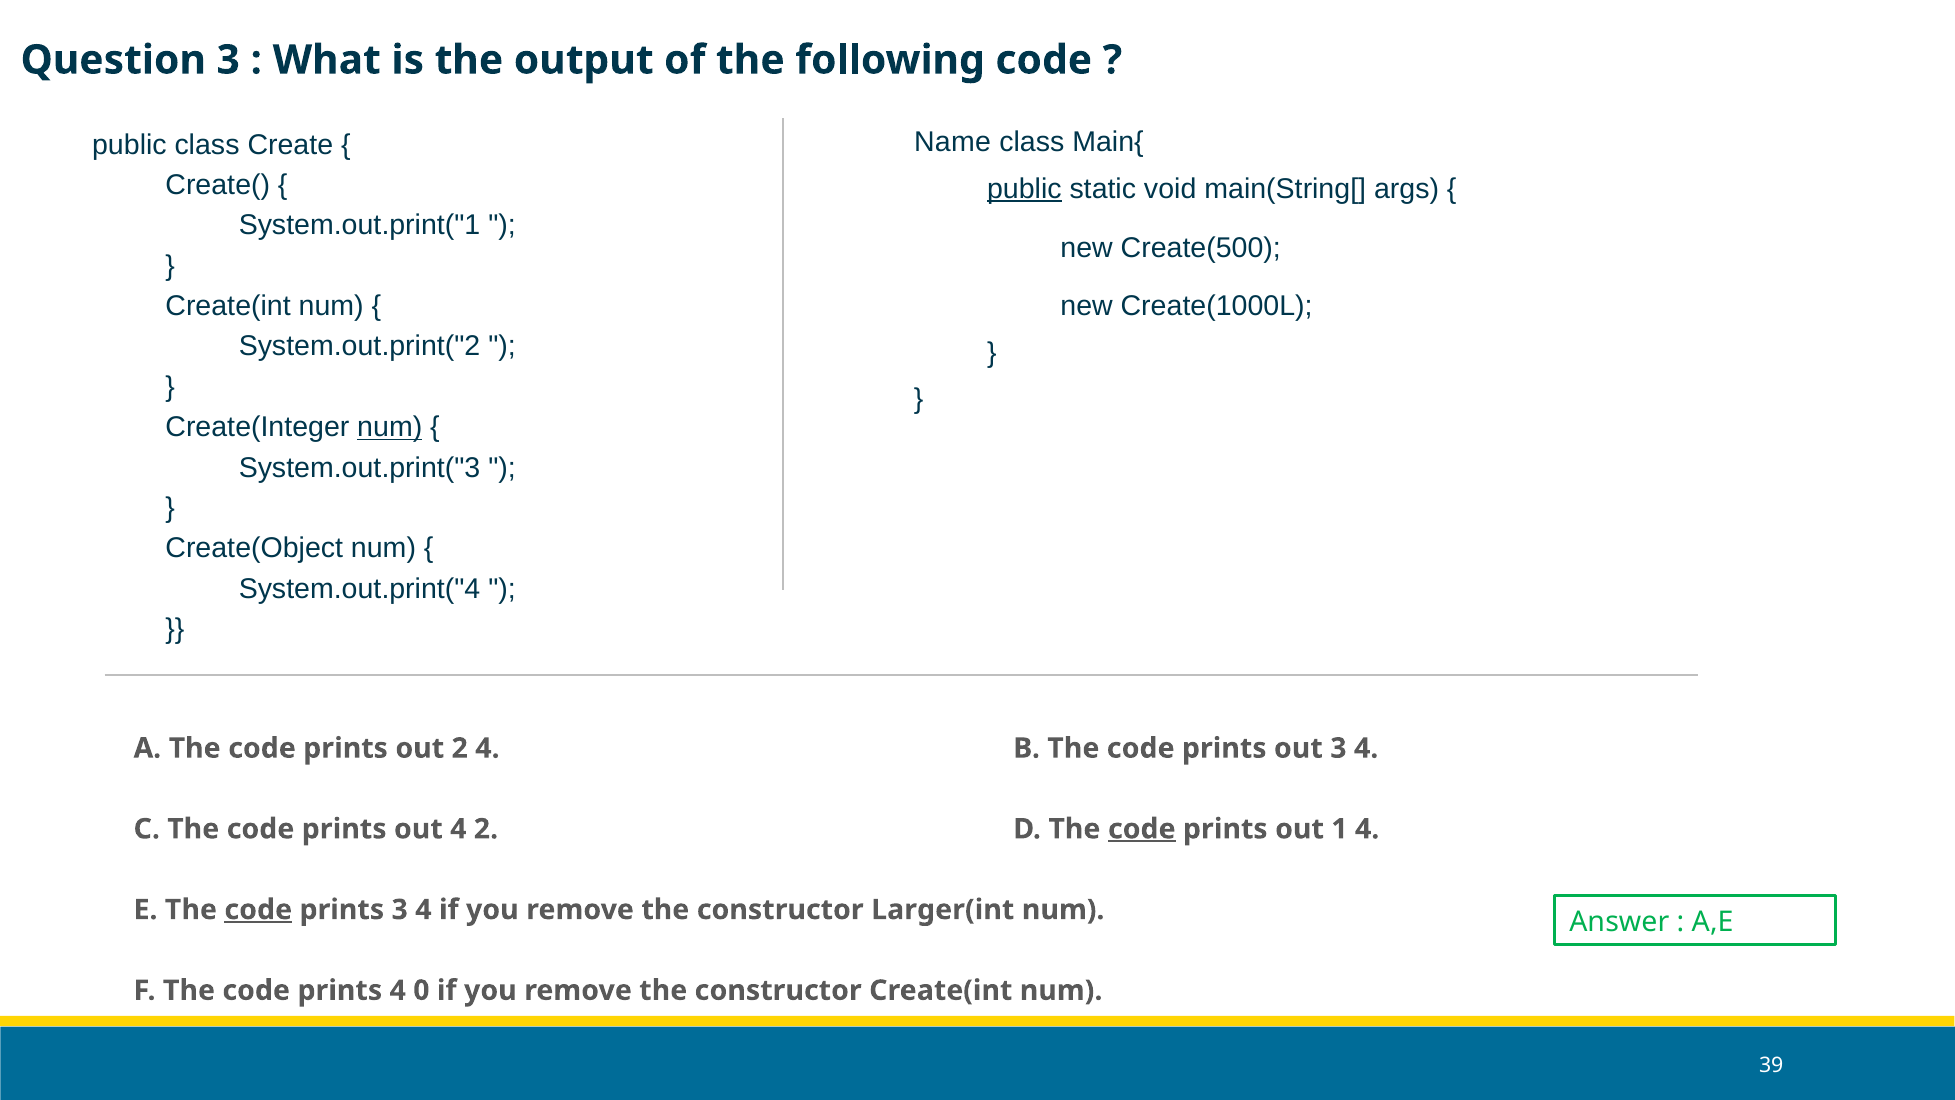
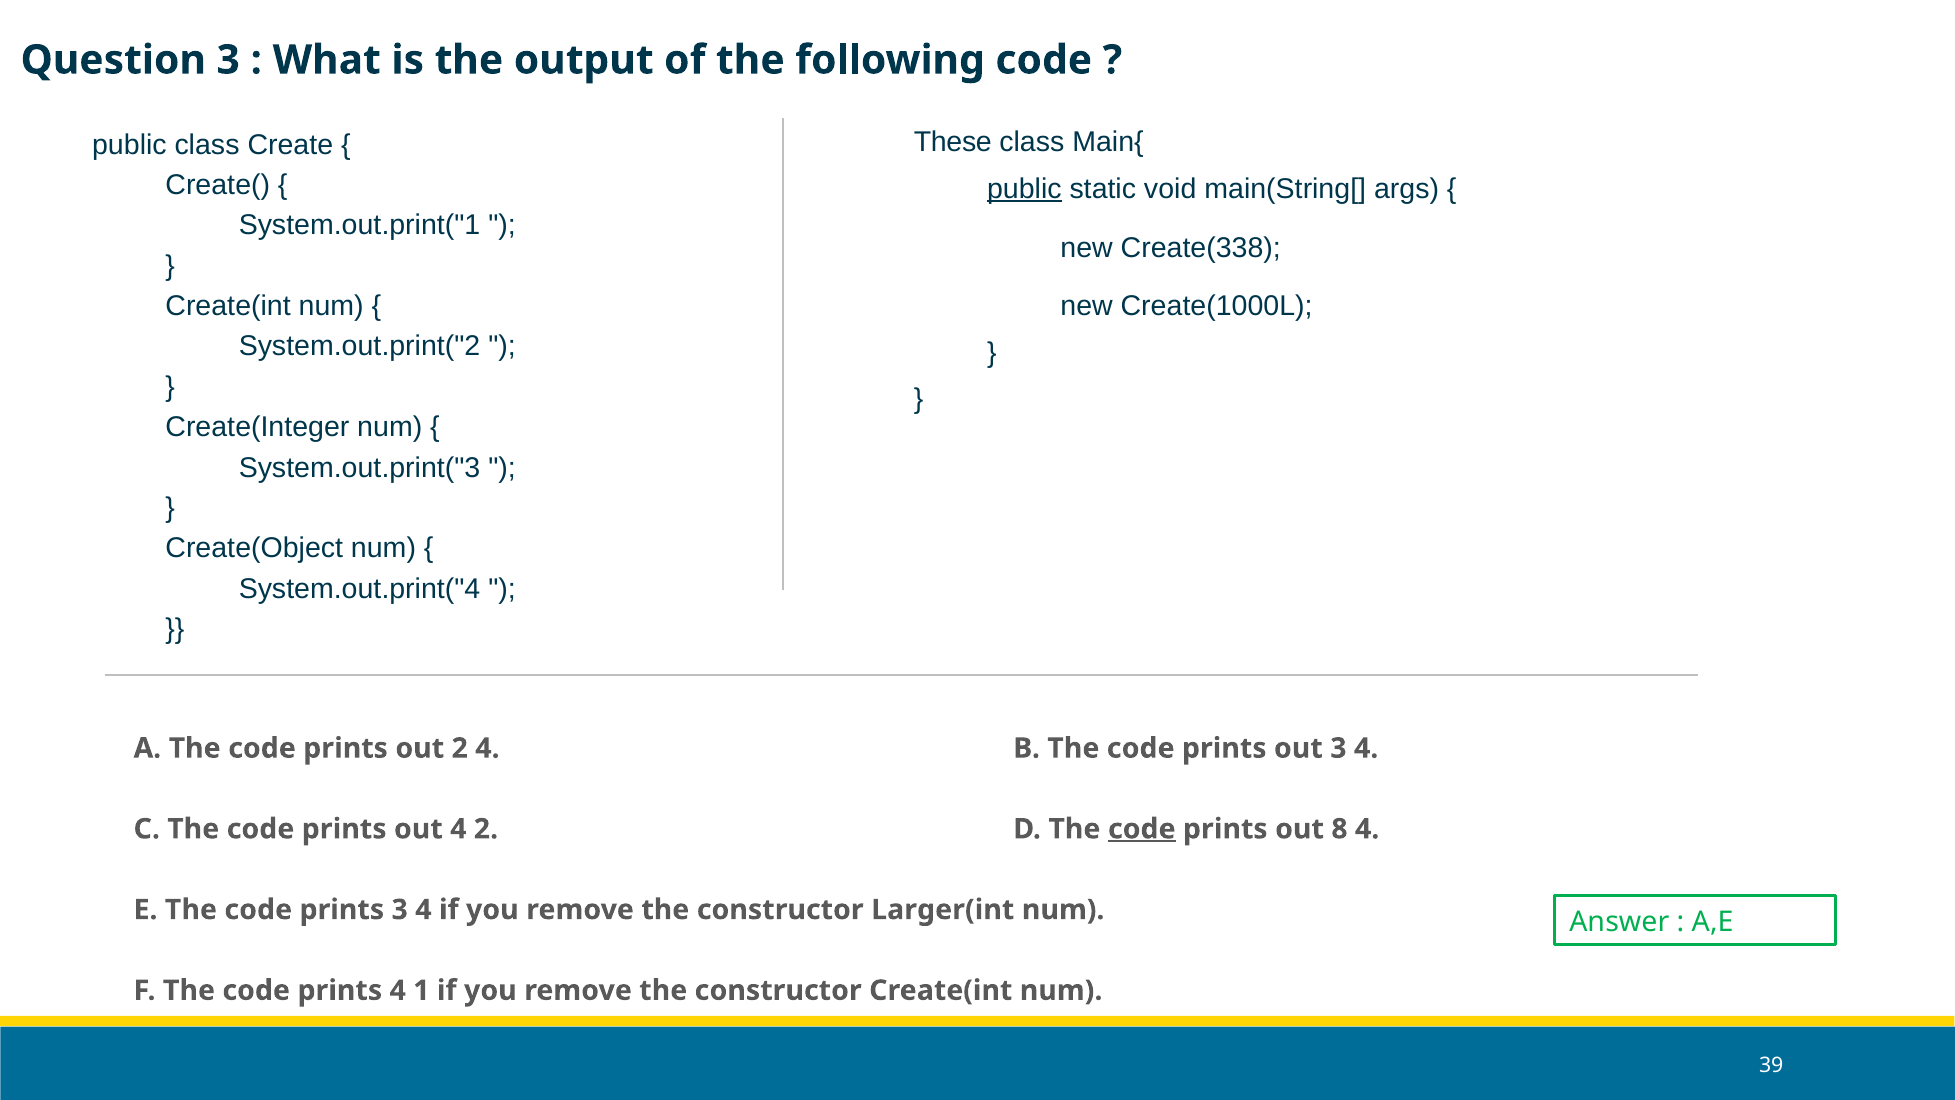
Name: Name -> These
Create(500: Create(500 -> Create(338
num at (390, 427) underline: present -> none
1: 1 -> 8
code at (258, 909) underline: present -> none
0: 0 -> 1
